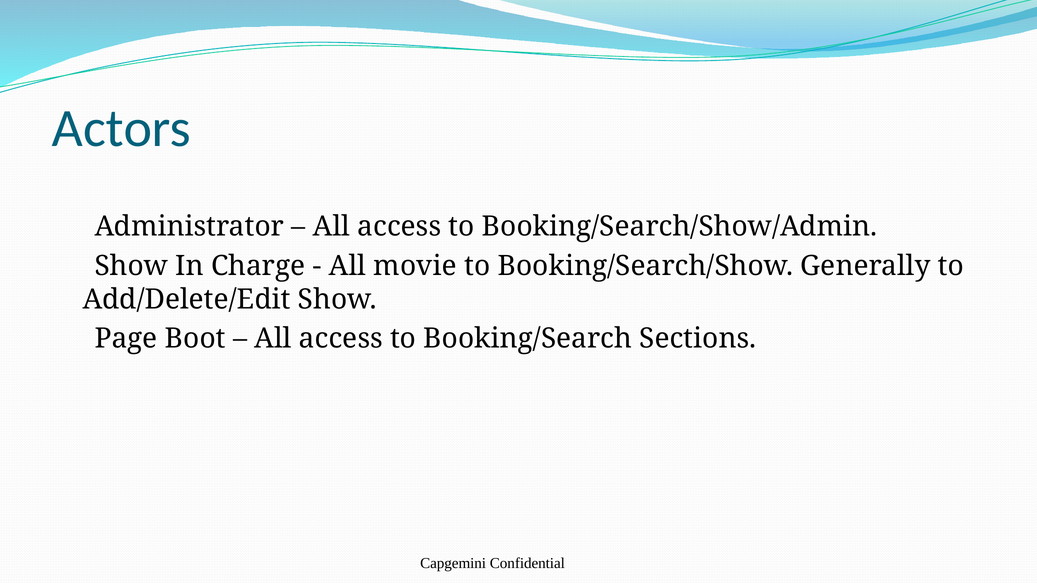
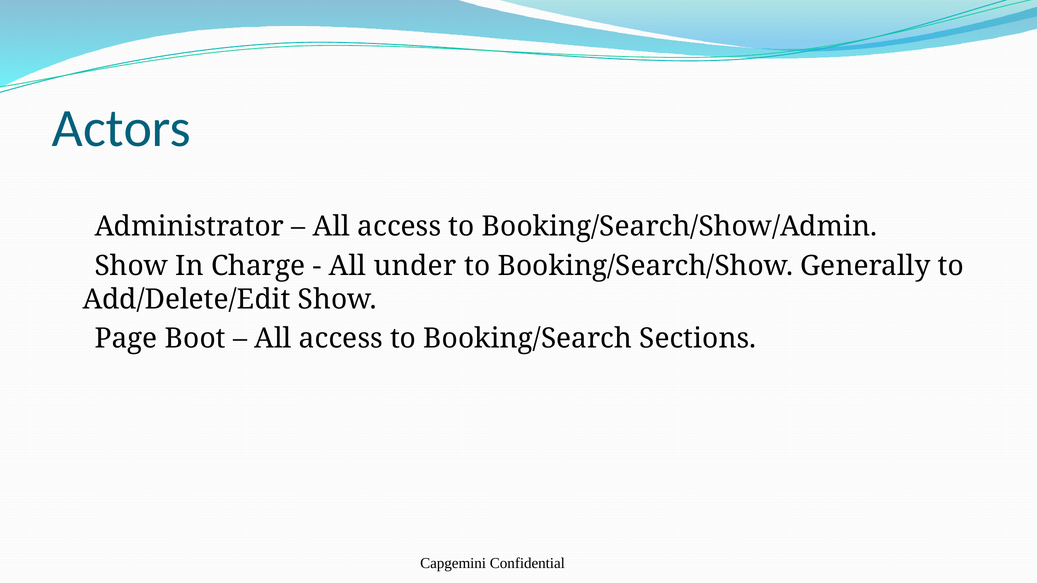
movie: movie -> under
